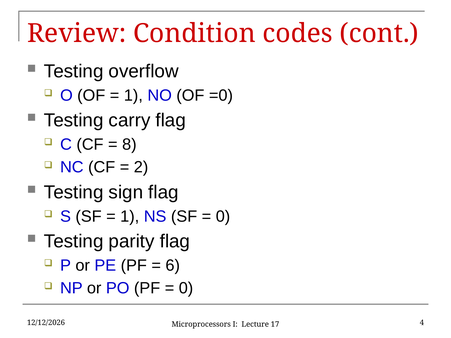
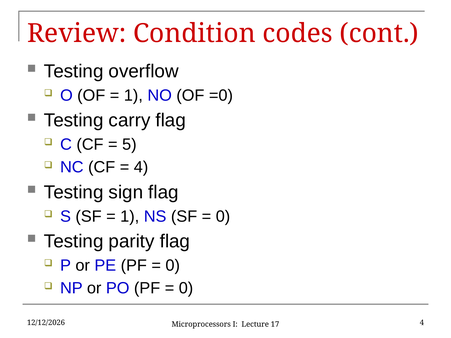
8: 8 -> 5
2 at (141, 167): 2 -> 4
6 at (173, 266): 6 -> 0
